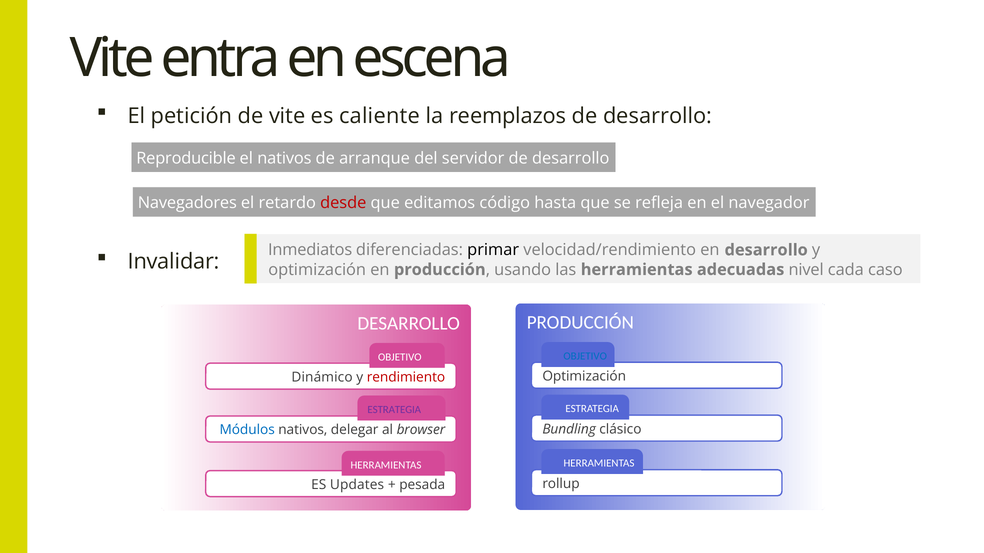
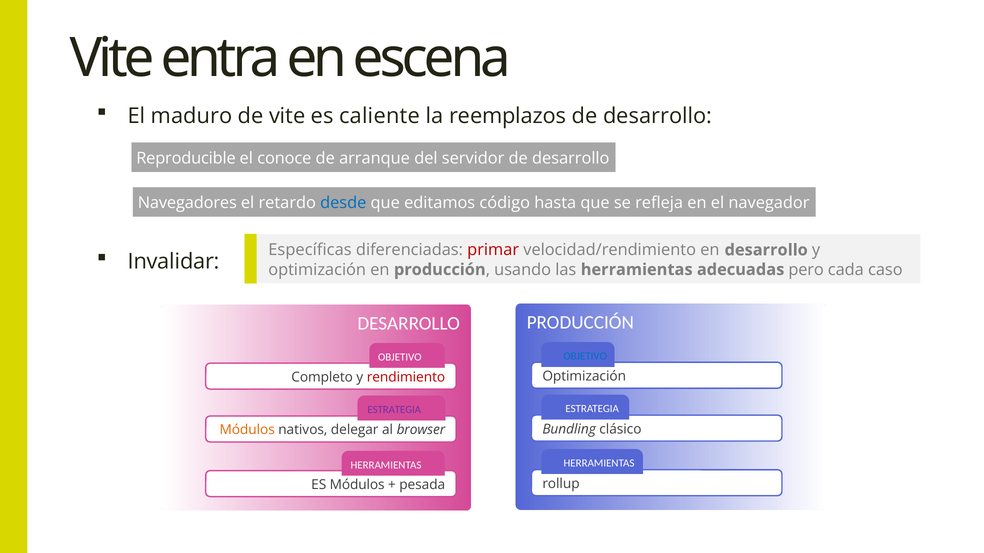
petición: petición -> maduro
el nativos: nativos -> conoce
desde colour: red -> blue
Inmediatos: Inmediatos -> Específicas
primar colour: black -> red
nivel: nivel -> pero
Dinámico: Dinámico -> Completo
Módulos at (247, 430) colour: blue -> orange
ES Updates: Updates -> Módulos
